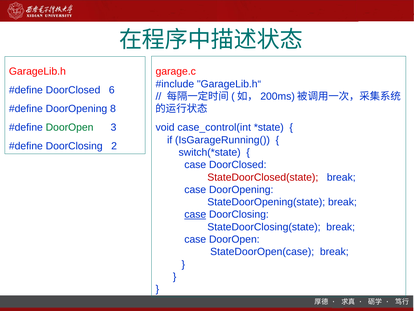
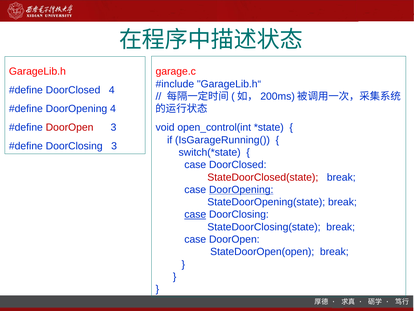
DoorClosed 6: 6 -> 4
DoorOpening 8: 8 -> 4
case_control(int: case_control(int -> open_control(int
DoorOpen at (70, 127) colour: green -> red
DoorClosing 2: 2 -> 3
DoorOpening at (241, 189) underline: none -> present
StateDoorOpen(case: StateDoorOpen(case -> StateDoorOpen(open
